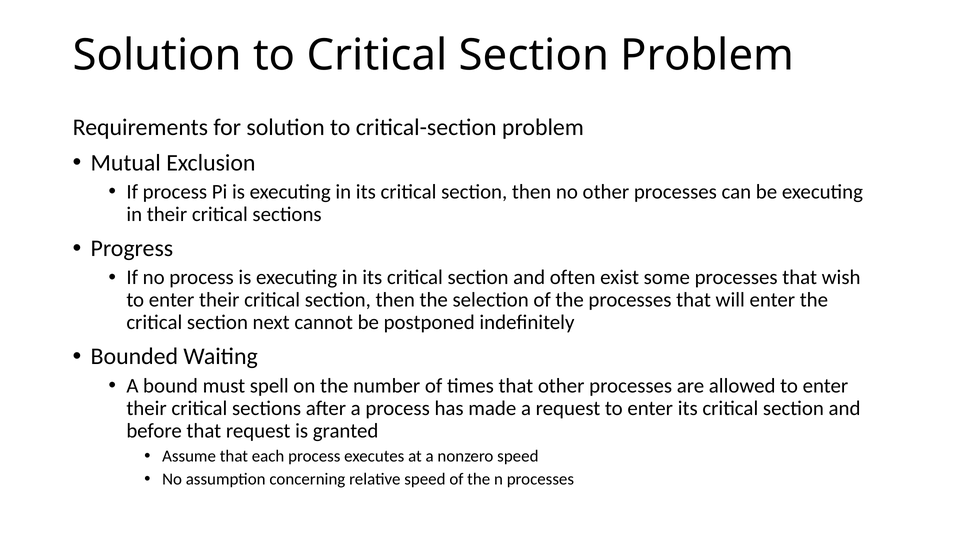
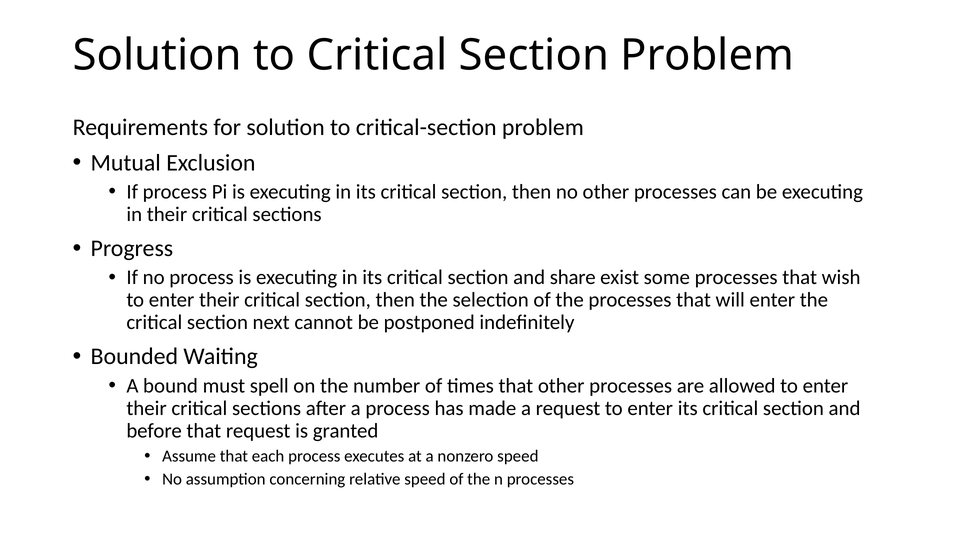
often: often -> share
